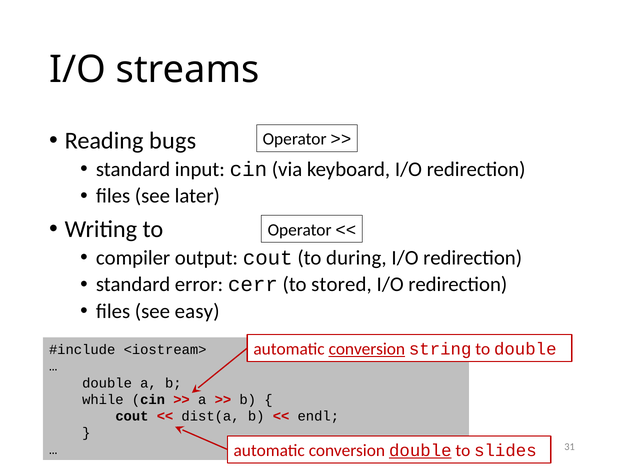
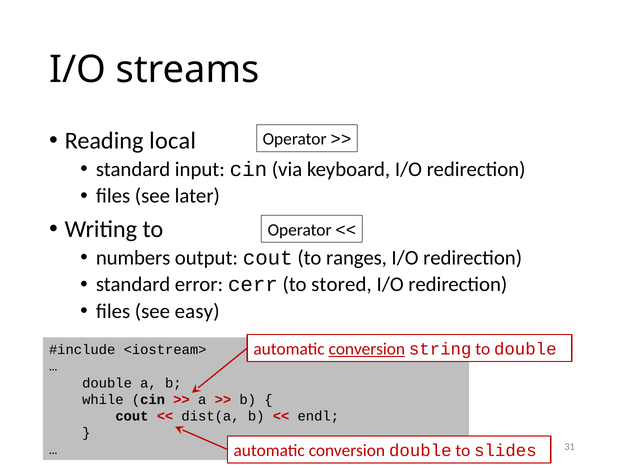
bugs: bugs -> local
compiler: compiler -> numbers
during: during -> ranges
double at (420, 451) underline: present -> none
